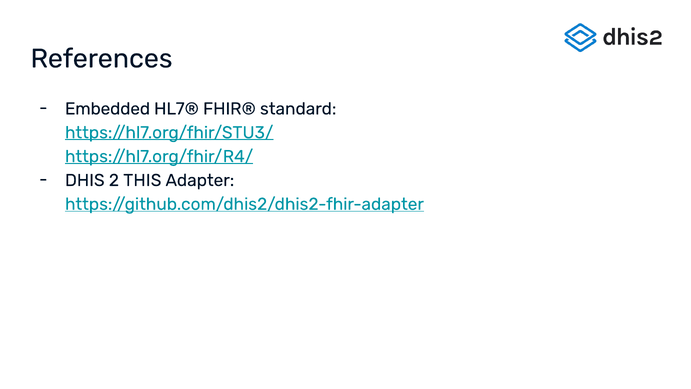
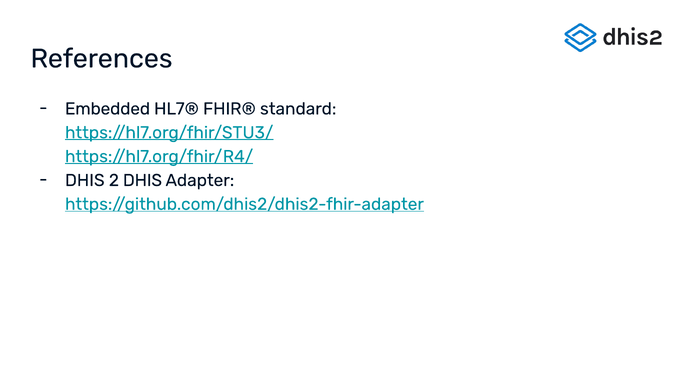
2 THIS: THIS -> DHIS
